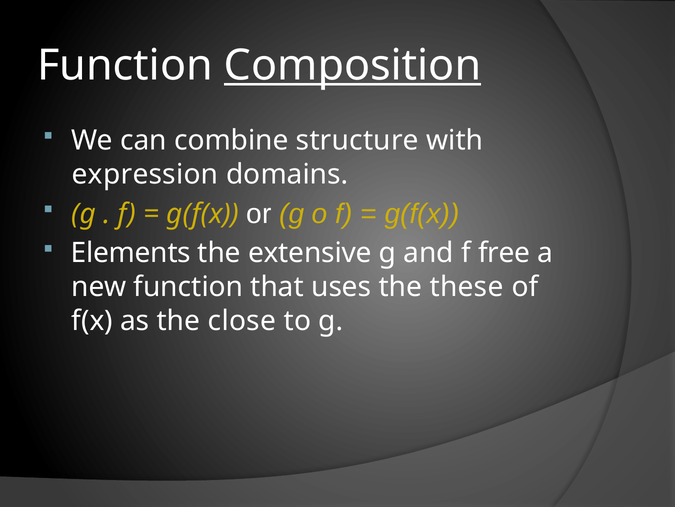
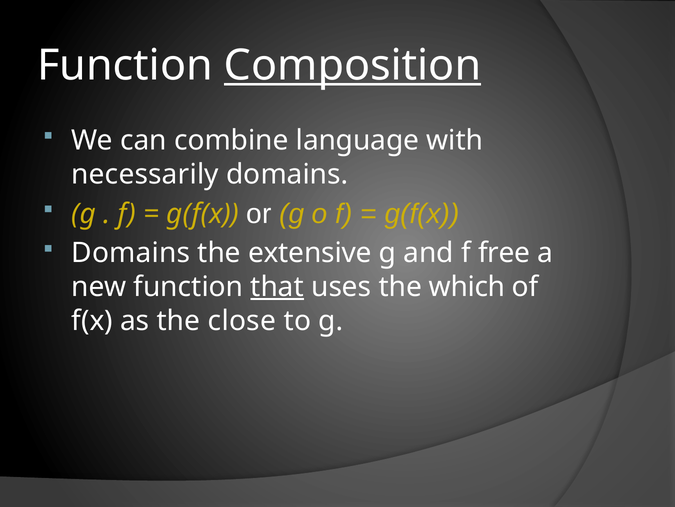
structure: structure -> language
expression: expression -> necessarily
Elements at (131, 253): Elements -> Domains
that underline: none -> present
these: these -> which
